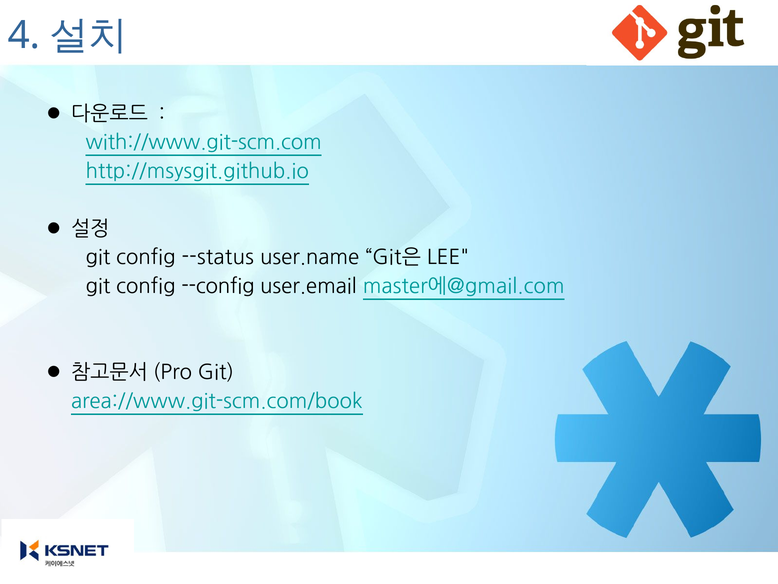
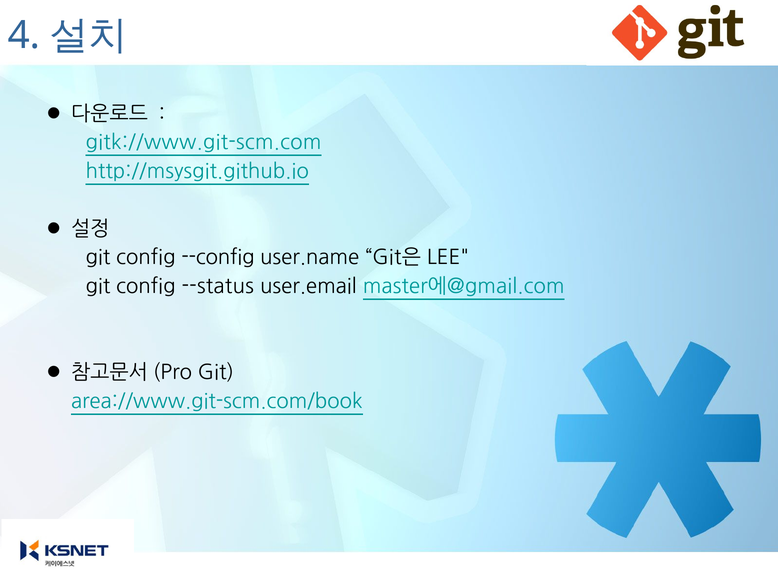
with://www.git-scm.com: with://www.git-scm.com -> gitk://www.git-scm.com
--status: --status -> --config
--config: --config -> --status
